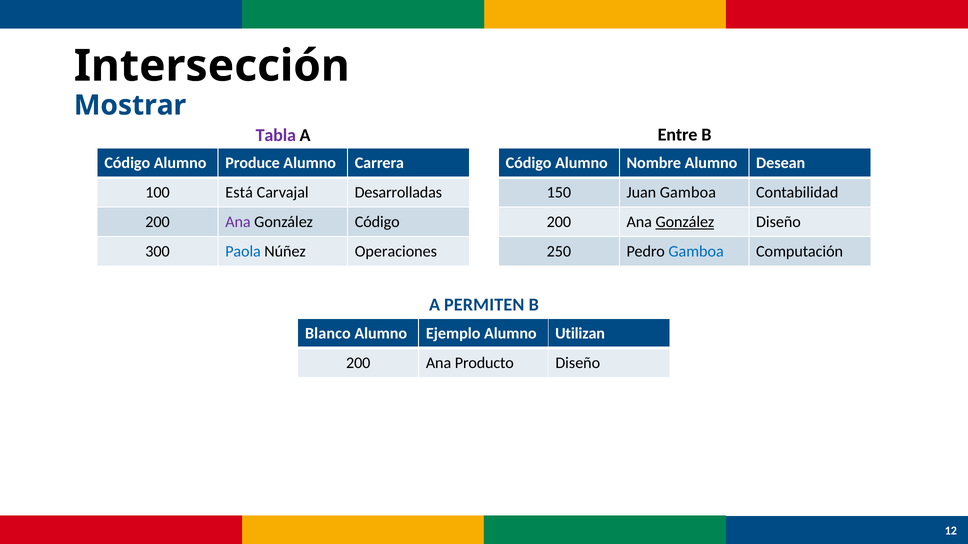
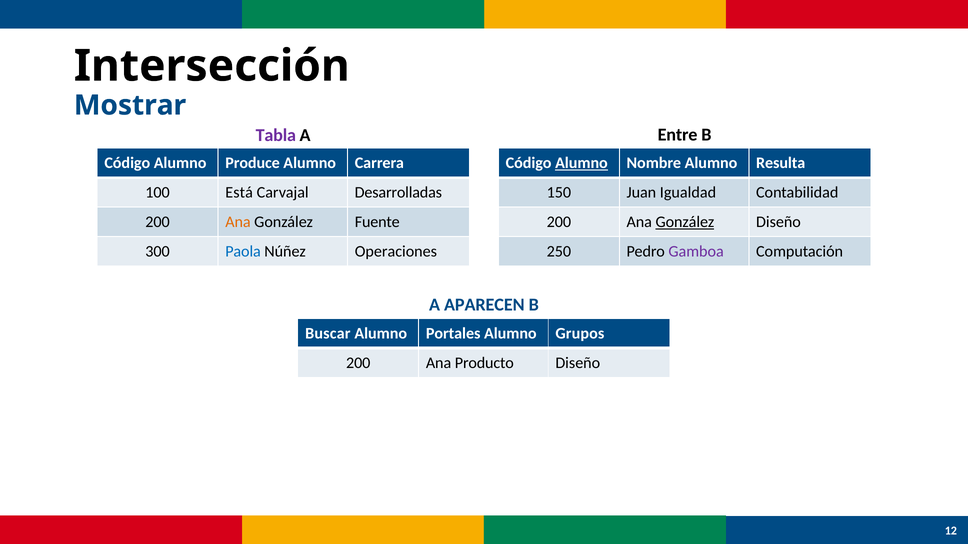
Alumno at (581, 163) underline: none -> present
Desean: Desean -> Resulta
Juan Gamboa: Gamboa -> Igualdad
Ana at (238, 222) colour: purple -> orange
González Código: Código -> Fuente
Gamboa at (696, 252) colour: blue -> purple
PERMITEN: PERMITEN -> APARECEN
Blanco: Blanco -> Buscar
Ejemplo: Ejemplo -> Portales
Utilizan: Utilizan -> Grupos
